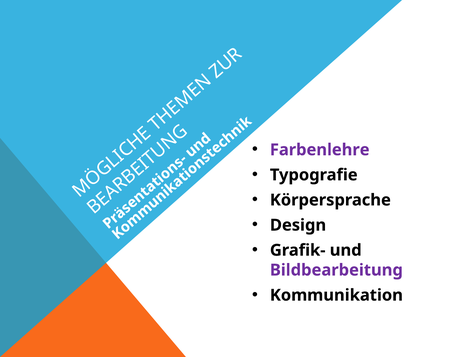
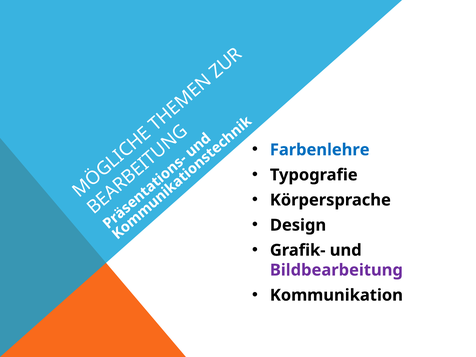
Farbenlehre colour: purple -> blue
